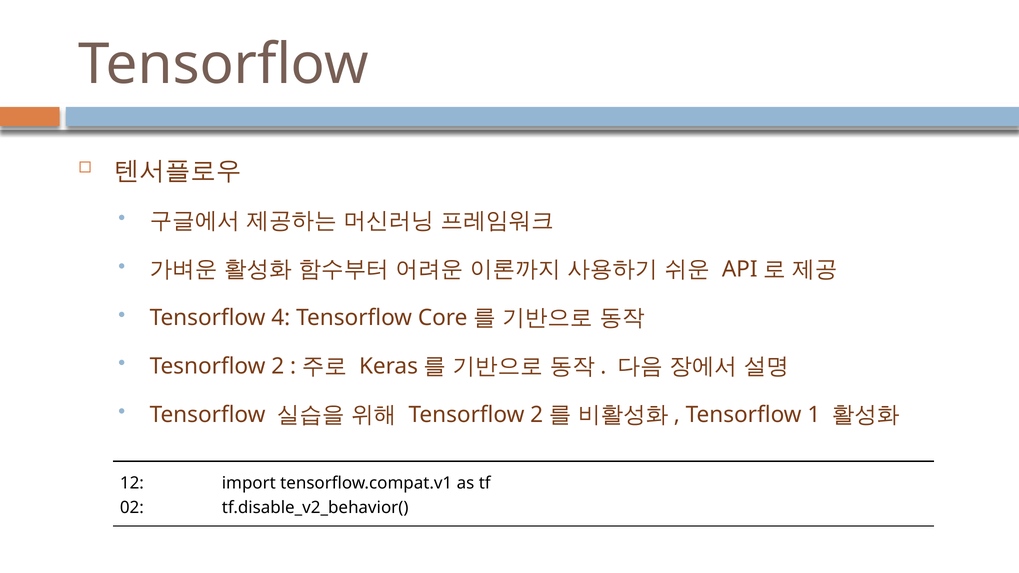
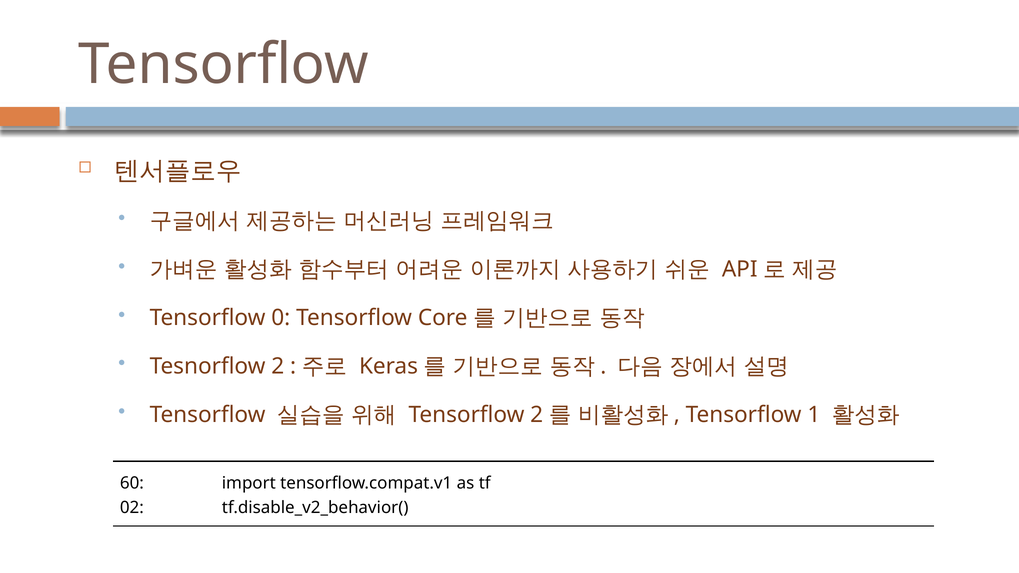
4: 4 -> 0
12: 12 -> 60
